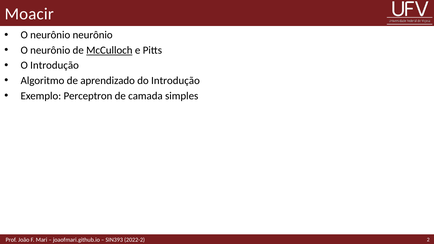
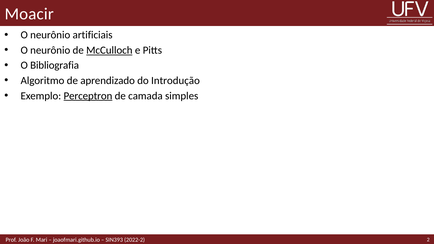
neurônio neurônio: neurônio -> artificiais
O Introdução: Introdução -> Bibliografia
Perceptron underline: none -> present
